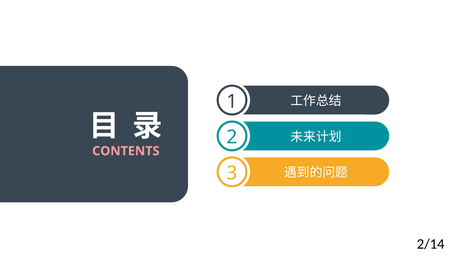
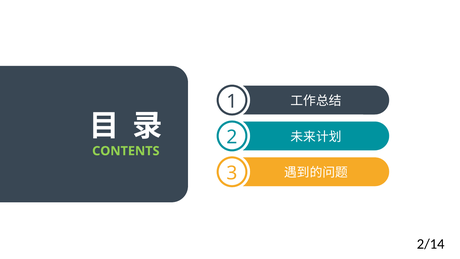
CONTENTS colour: pink -> light green
